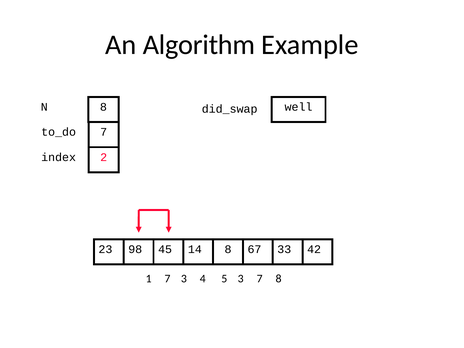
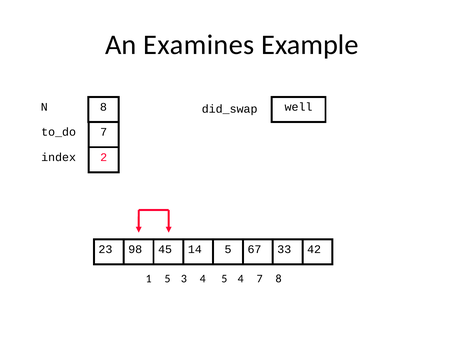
Algorithm: Algorithm -> Examines
14 8: 8 -> 5
1 7: 7 -> 5
5 3: 3 -> 4
